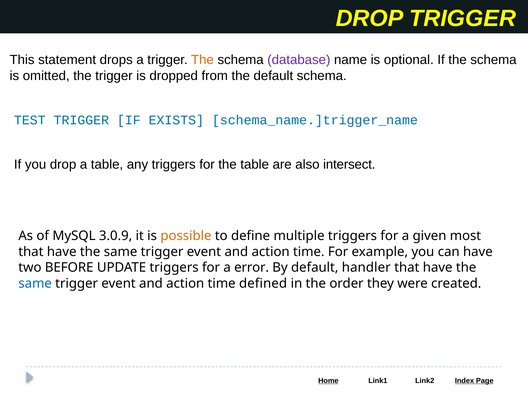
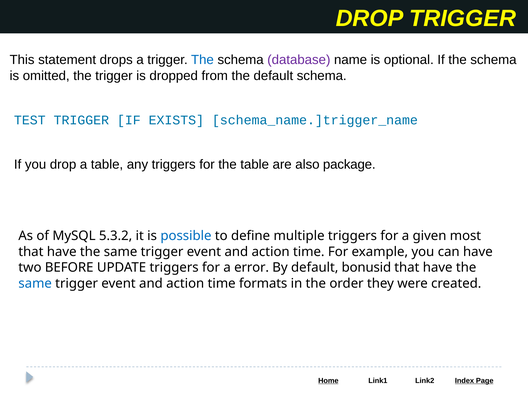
The at (202, 60) colour: orange -> blue
intersect: intersect -> package
3.0.9: 3.0.9 -> 5.3.2
possible colour: orange -> blue
handler: handler -> bonusid
defined: defined -> formats
